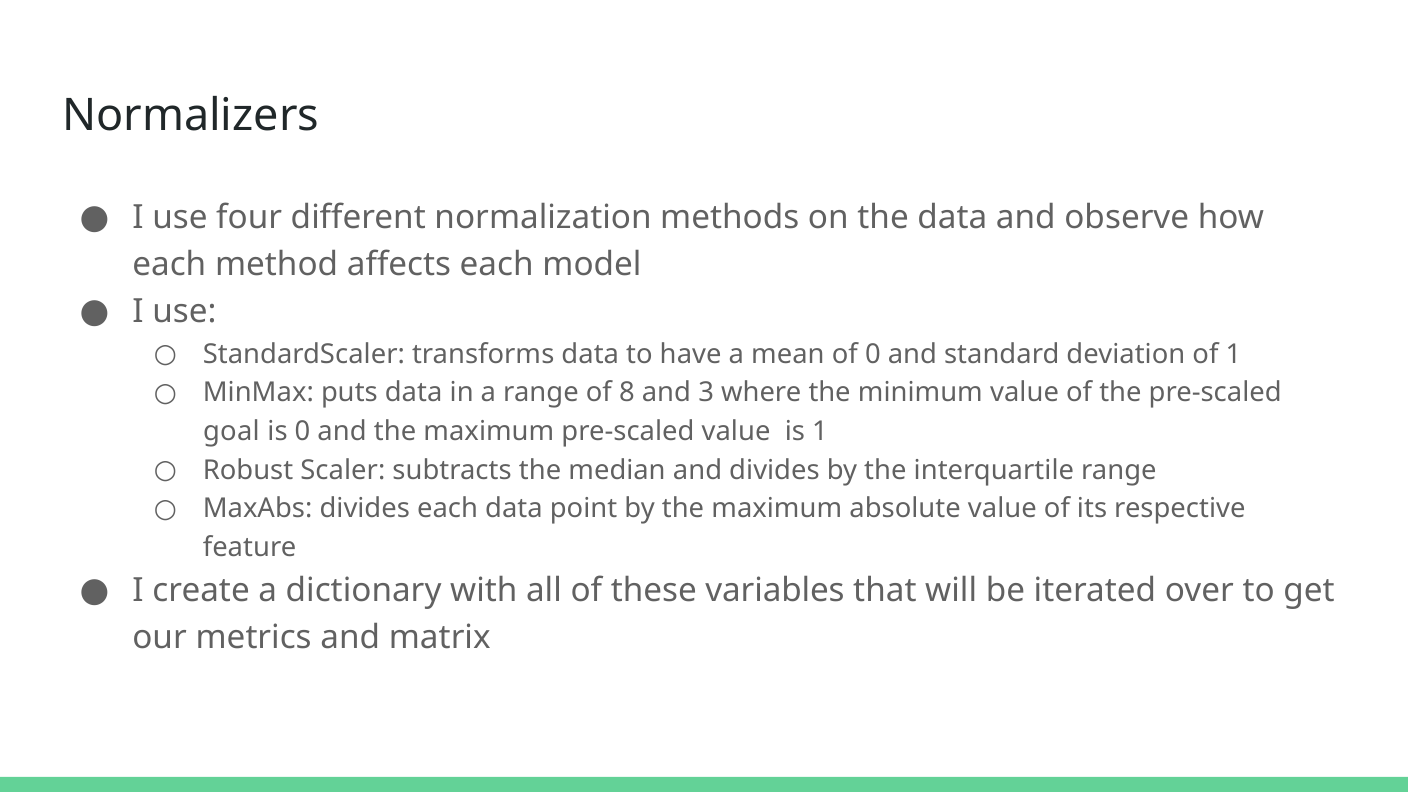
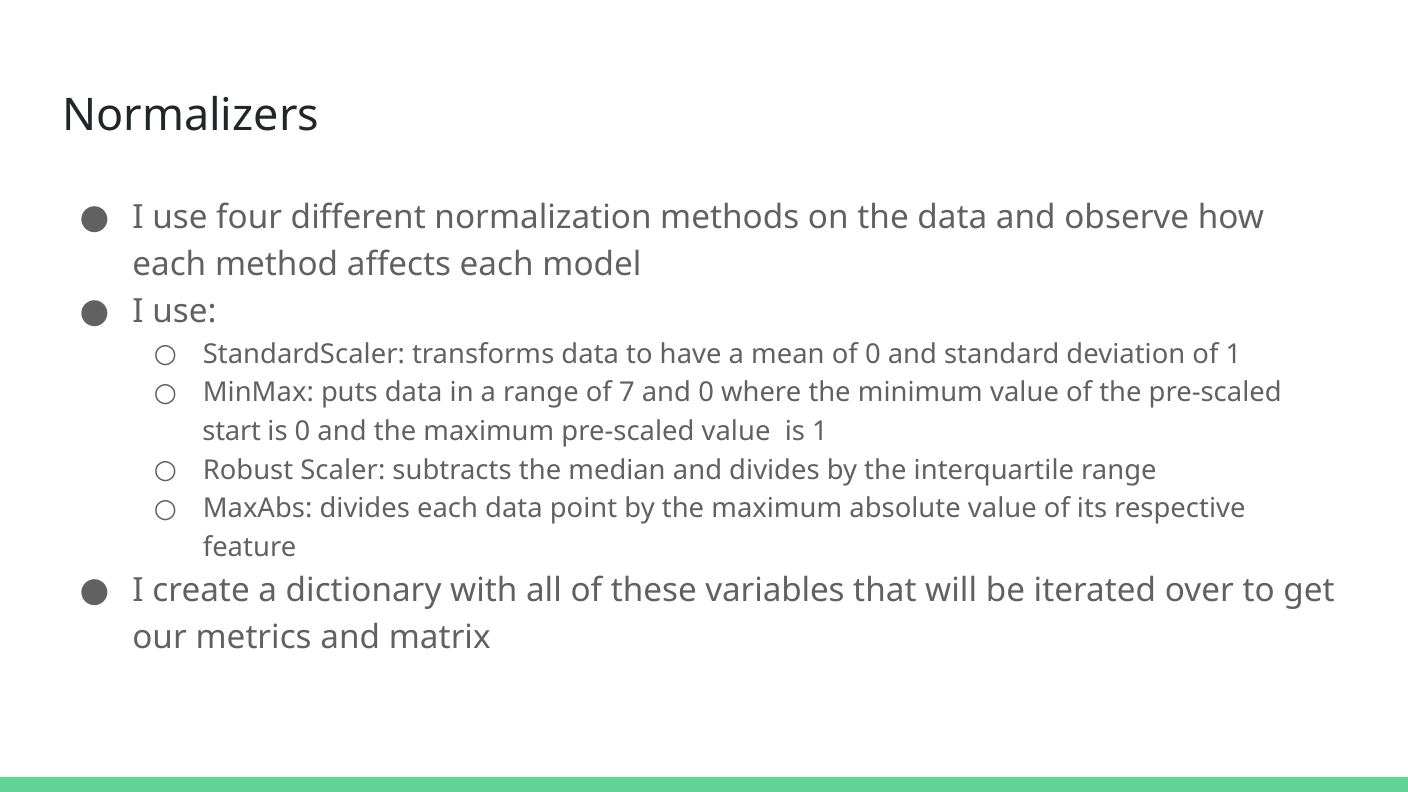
8: 8 -> 7
and 3: 3 -> 0
goal: goal -> start
